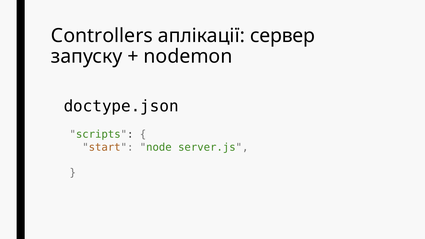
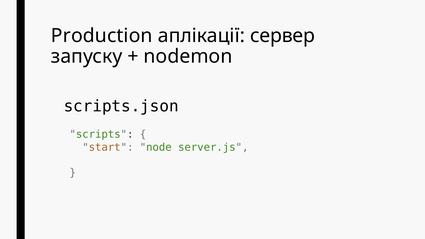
Controllers: Controllers -> Production
doctype.json: doctype.json -> scripts.json
